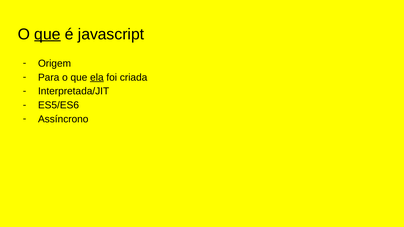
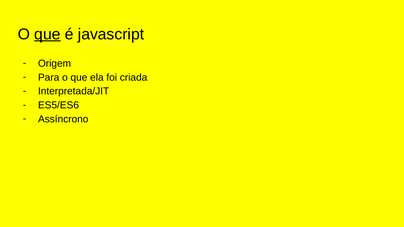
ela underline: present -> none
